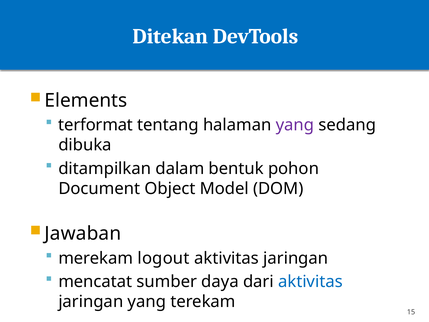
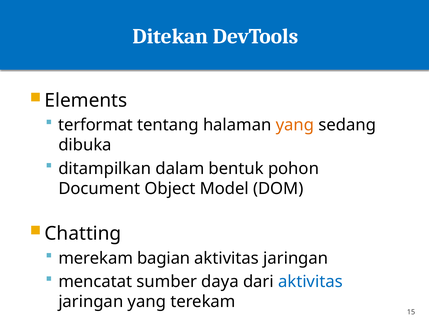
yang at (295, 125) colour: purple -> orange
Jawaban: Jawaban -> Chatting
logout: logout -> bagian
